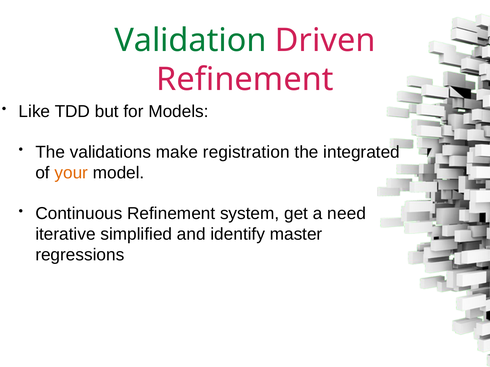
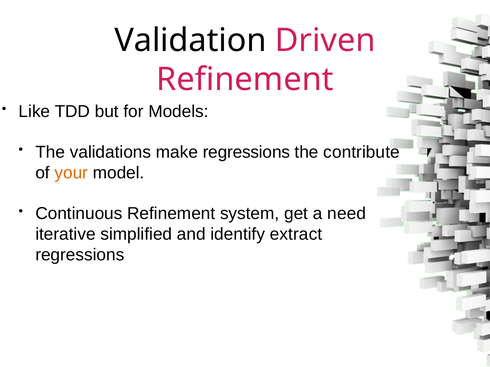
Validation colour: green -> black
make registration: registration -> regressions
integrated: integrated -> contribute
master: master -> extract
